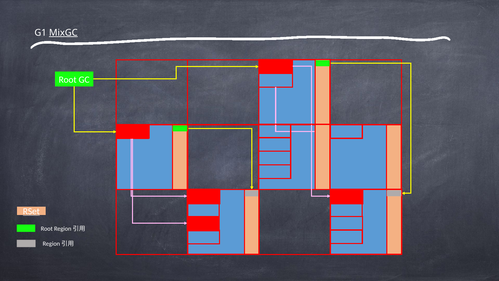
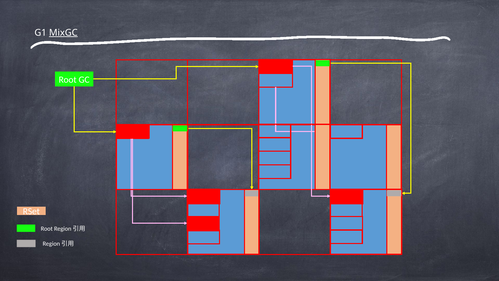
RSet underline: present -> none
